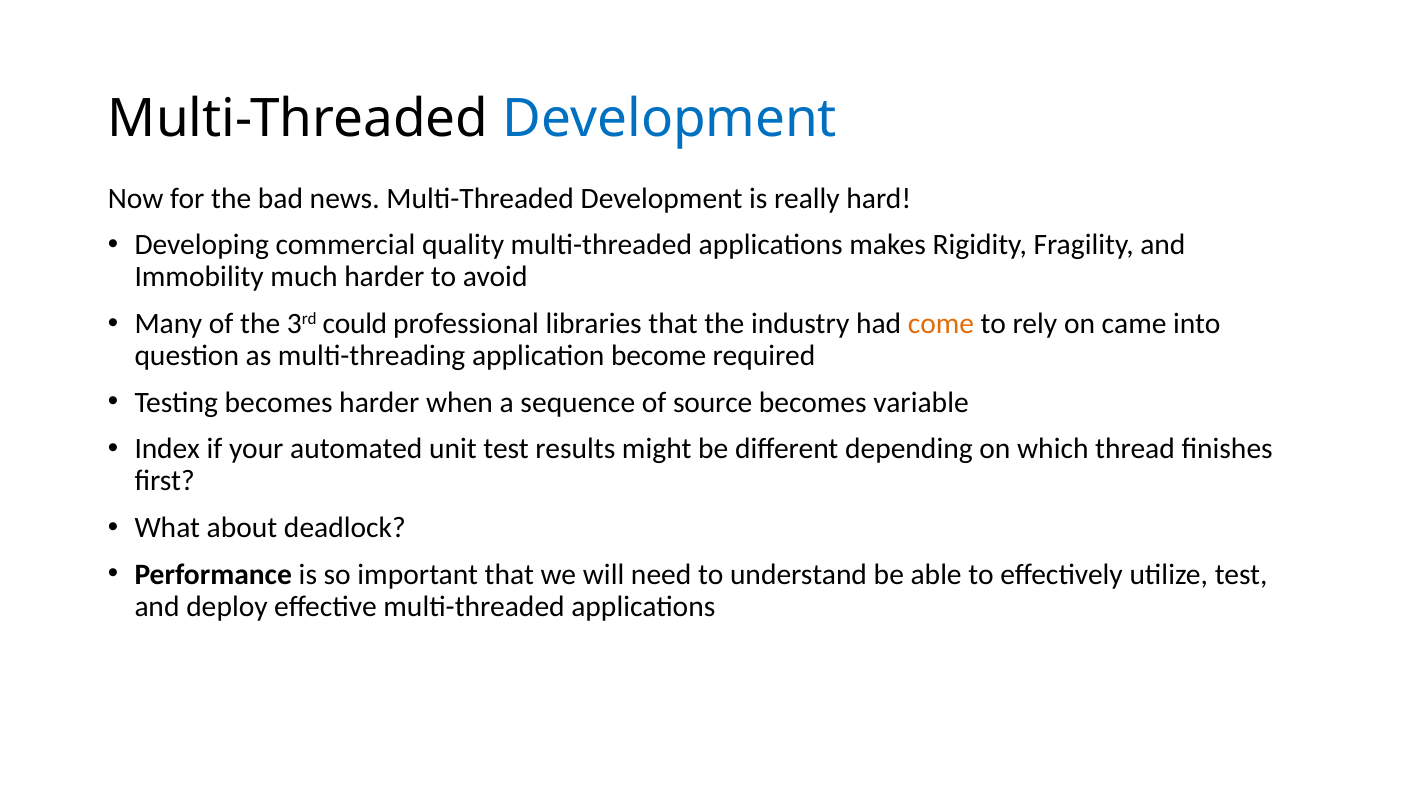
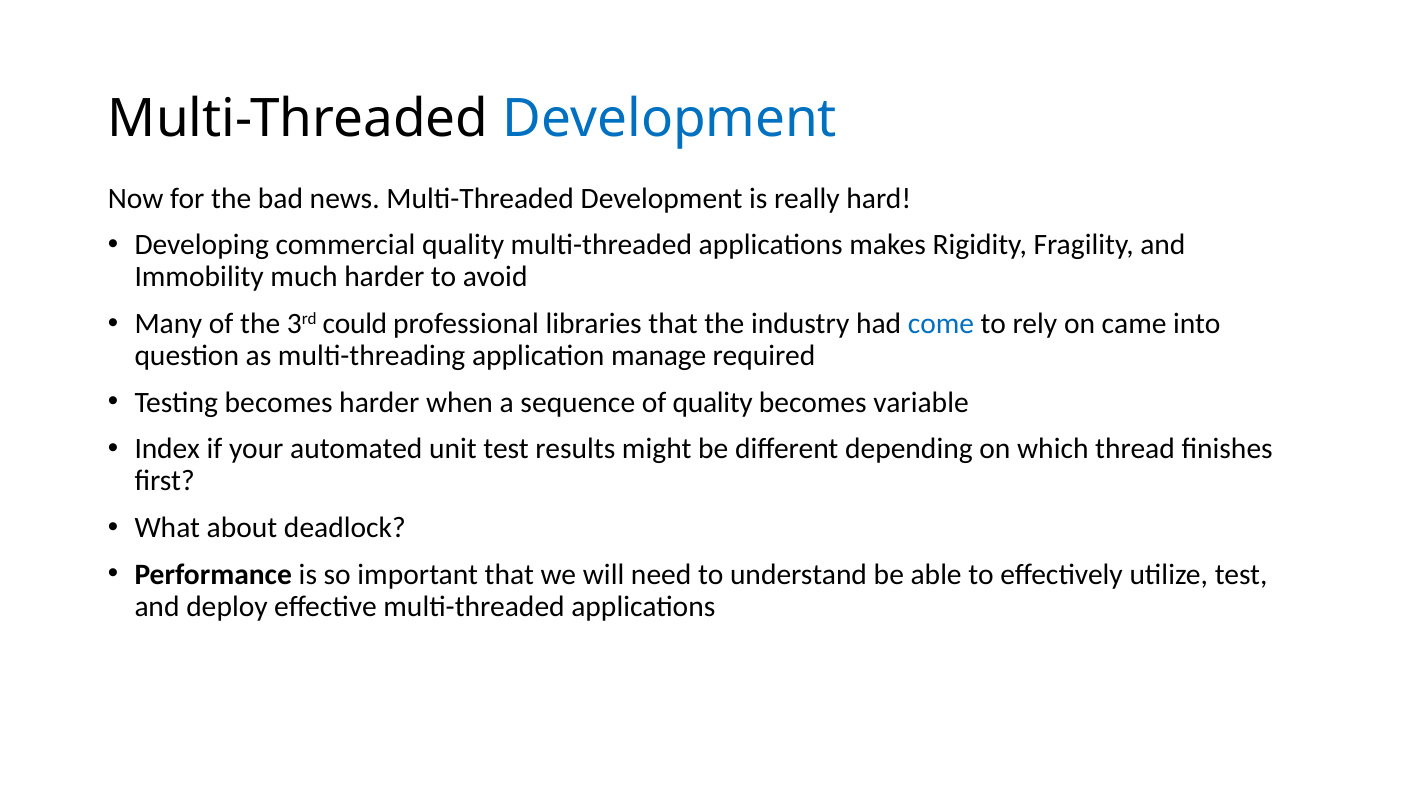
come colour: orange -> blue
become: become -> manage
of source: source -> quality
